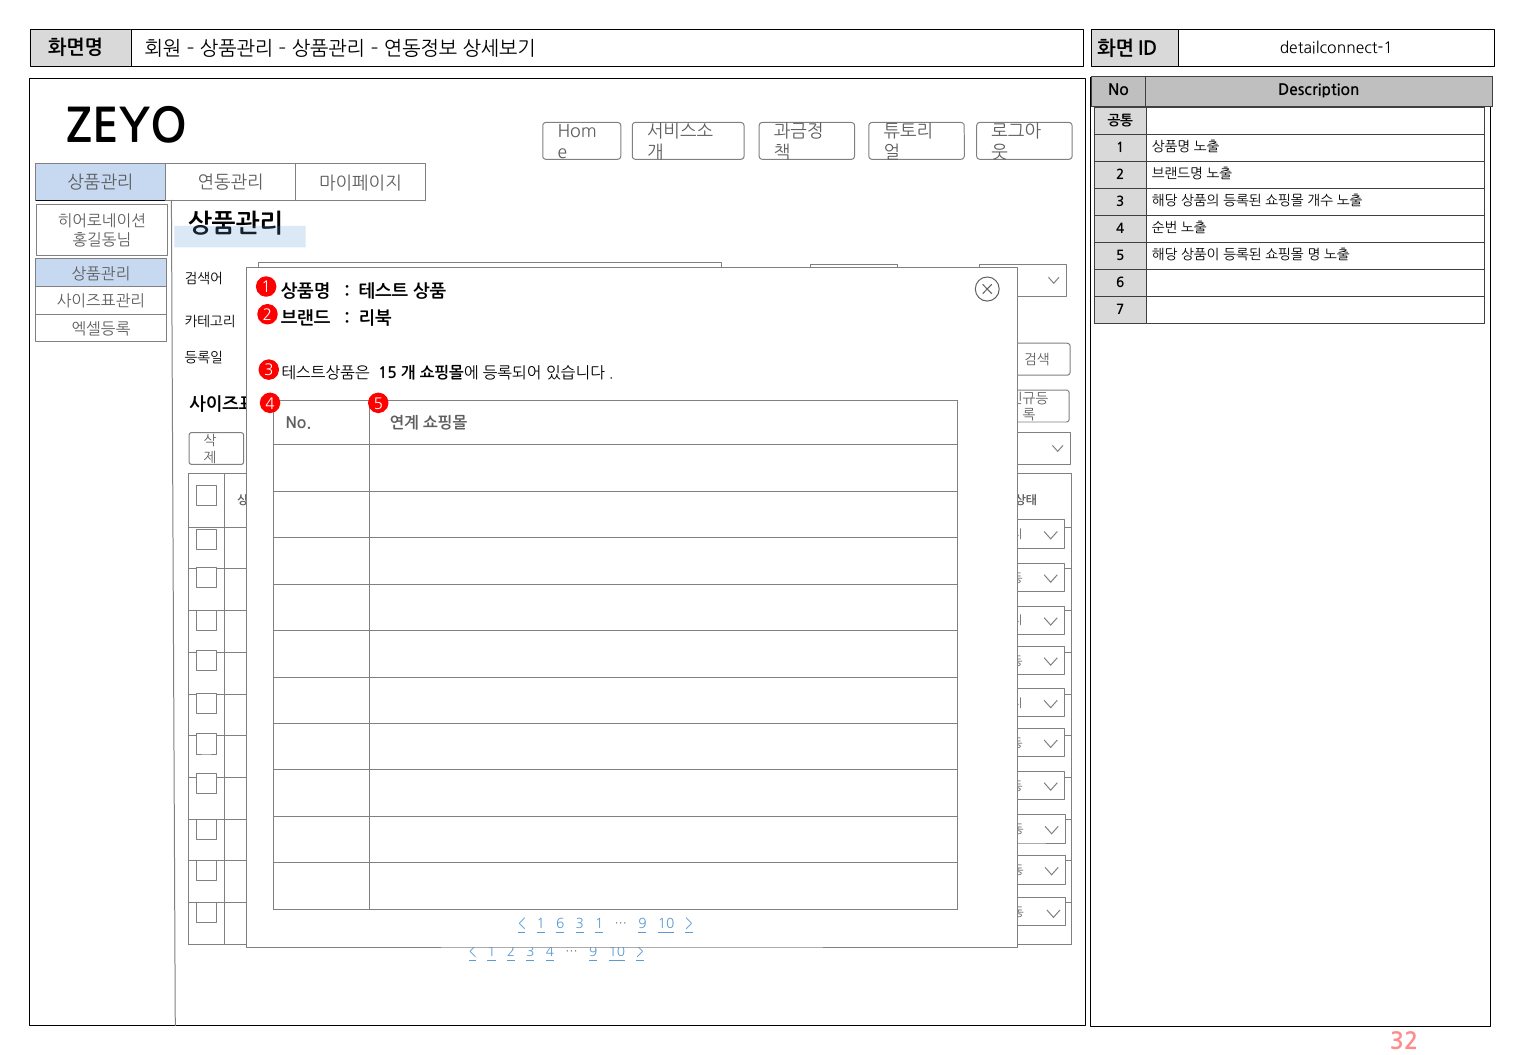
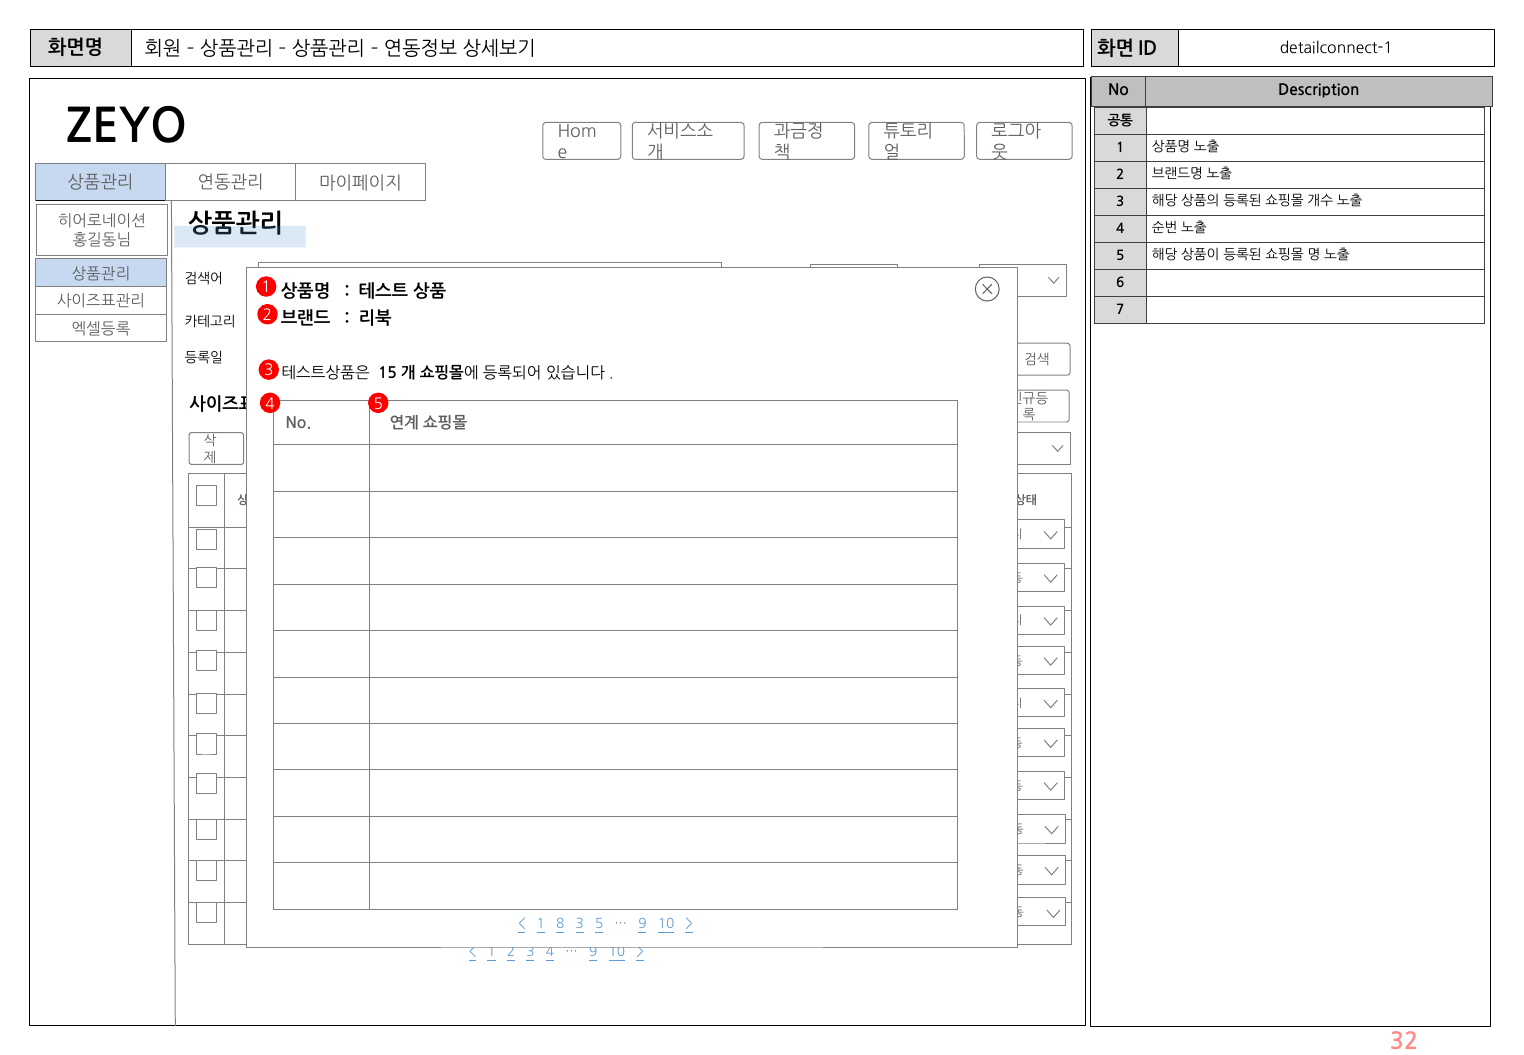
1 6: 6 -> 8
3 1: 1 -> 5
